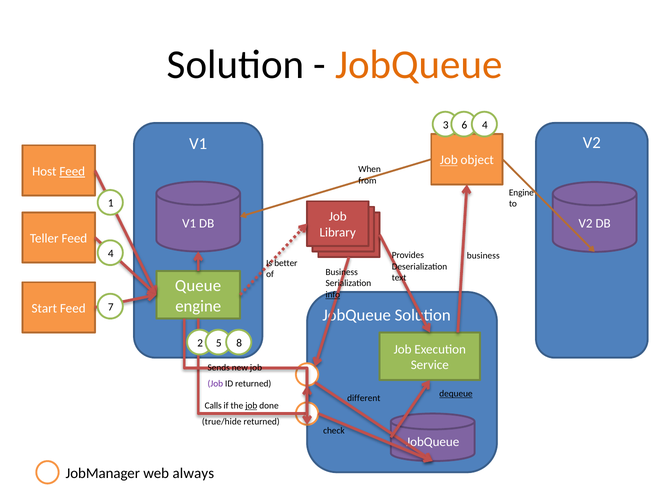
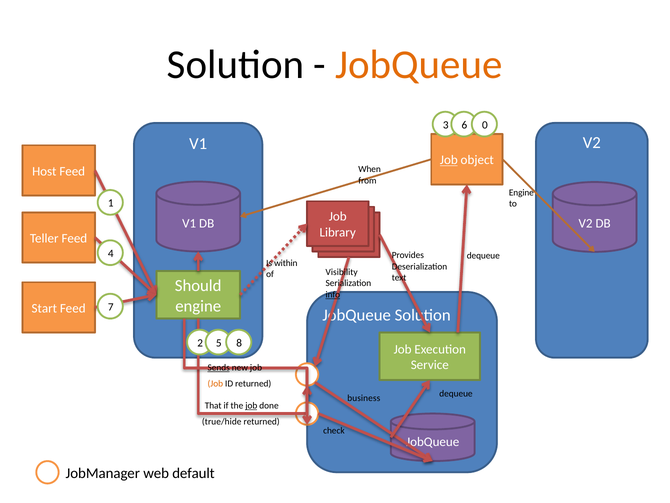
6 4: 4 -> 0
Feed at (72, 171) underline: present -> none
business at (483, 255): business -> dequeue
better: better -> within
Business at (342, 272): Business -> Visibility
Queue: Queue -> Should
Sends underline: none -> present
Job at (215, 383) colour: purple -> orange
dequeue at (456, 393) underline: present -> none
different: different -> business
Calls: Calls -> That
always: always -> default
